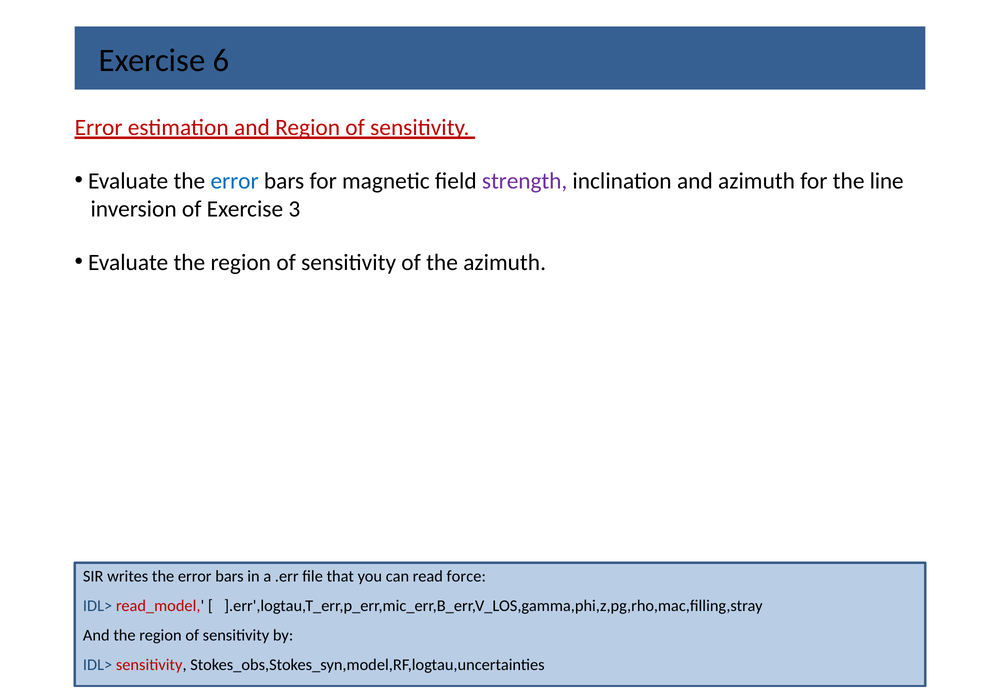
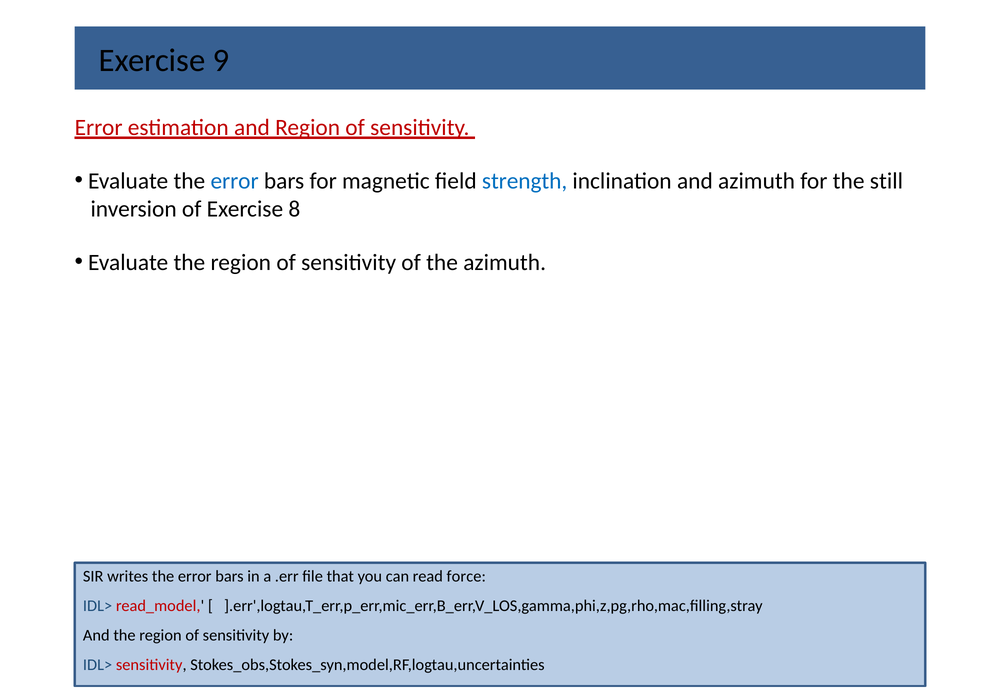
6: 6 -> 9
strength colour: purple -> blue
line: line -> still
3: 3 -> 8
